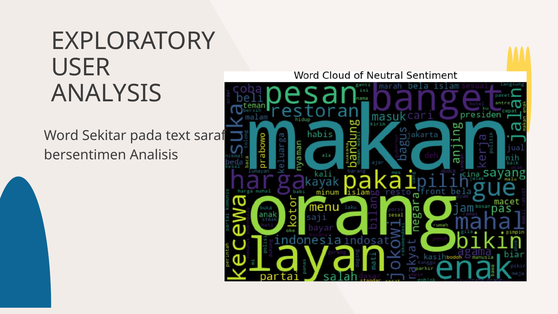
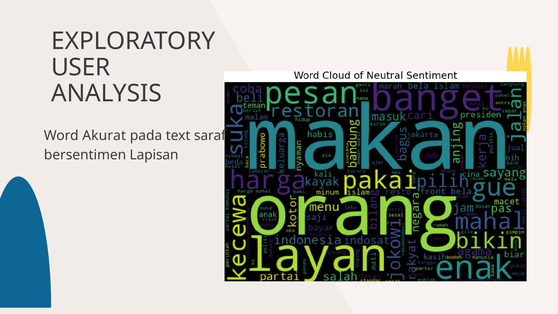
Sekitar: Sekitar -> Akurat
Analisis: Analisis -> Lapisan
